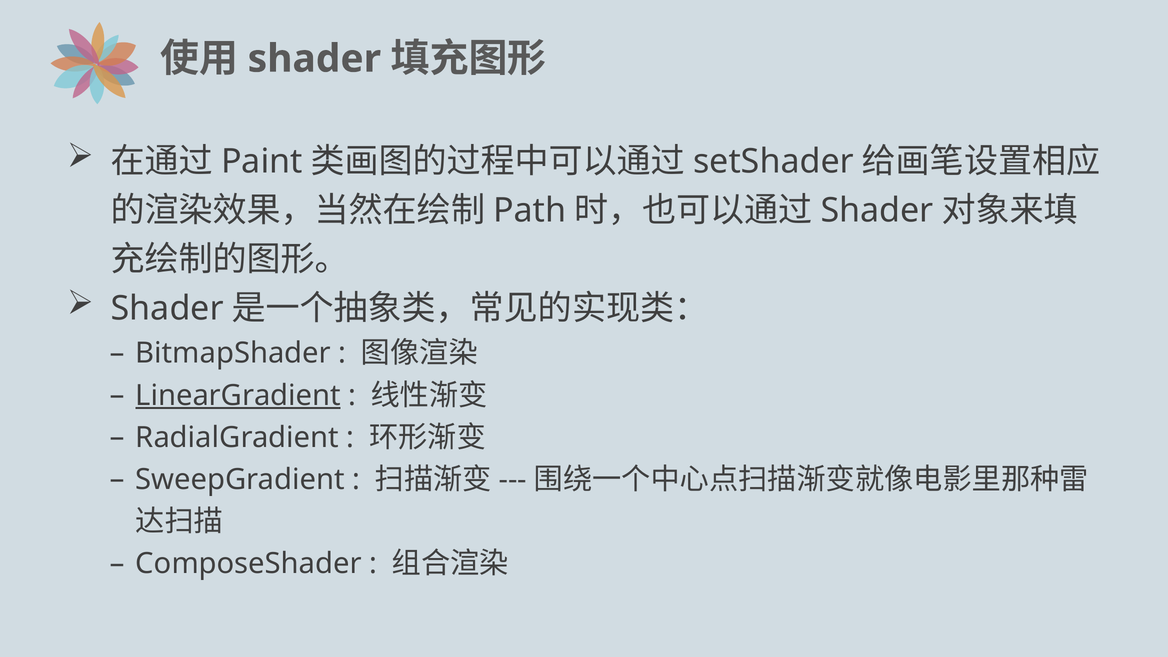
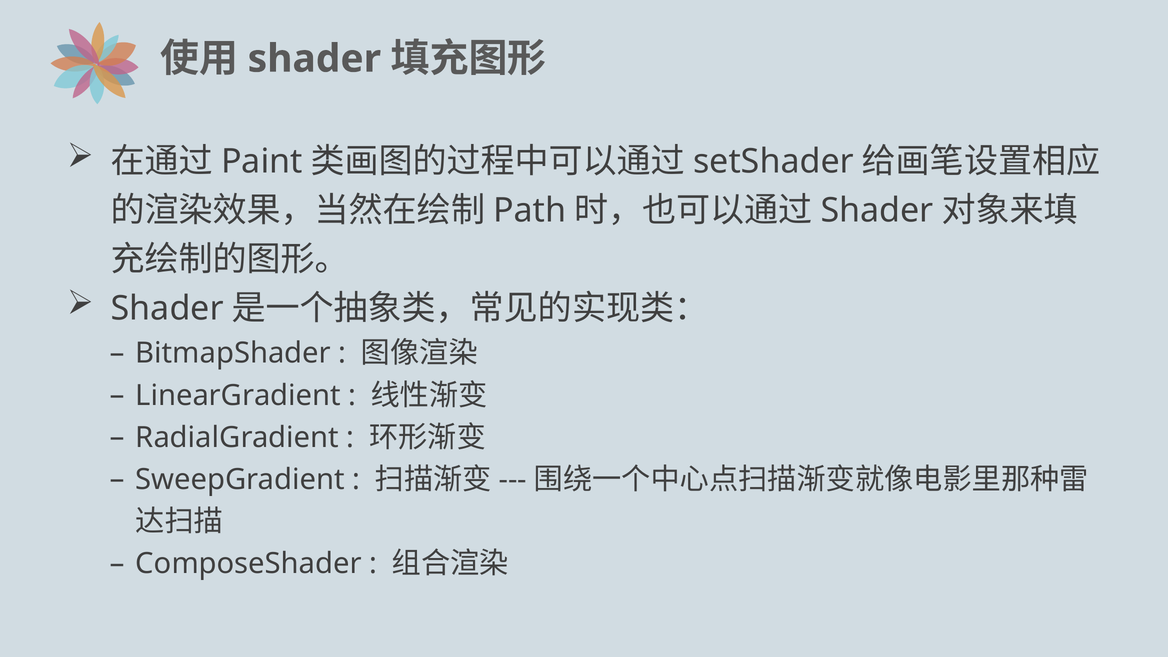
LinearGradient underline: present -> none
